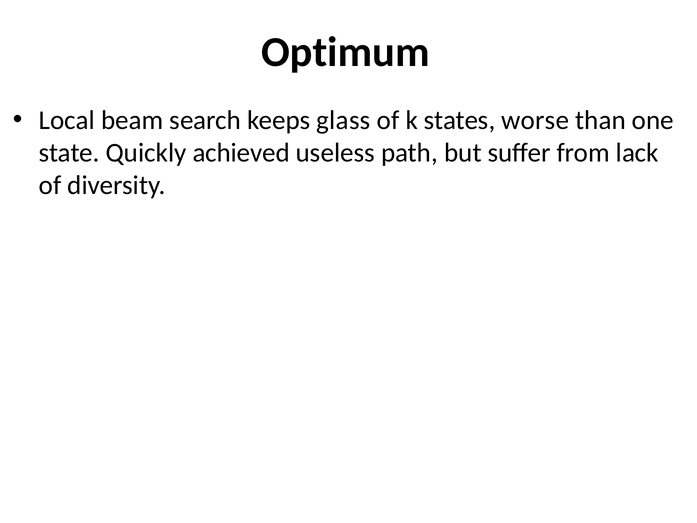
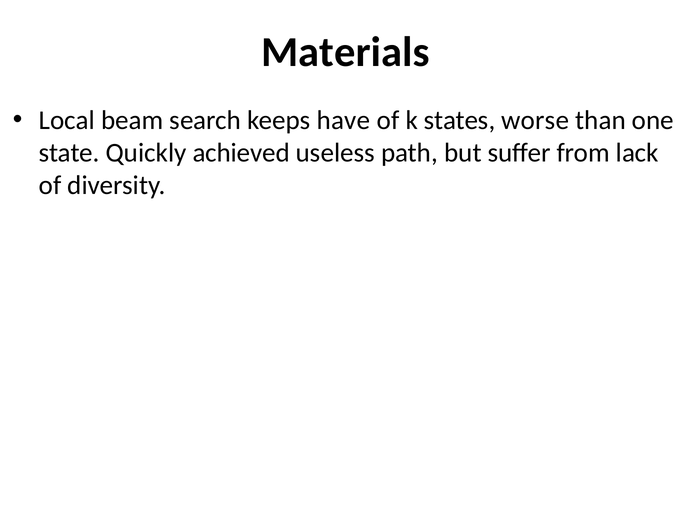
Optimum: Optimum -> Materials
glass: glass -> have
